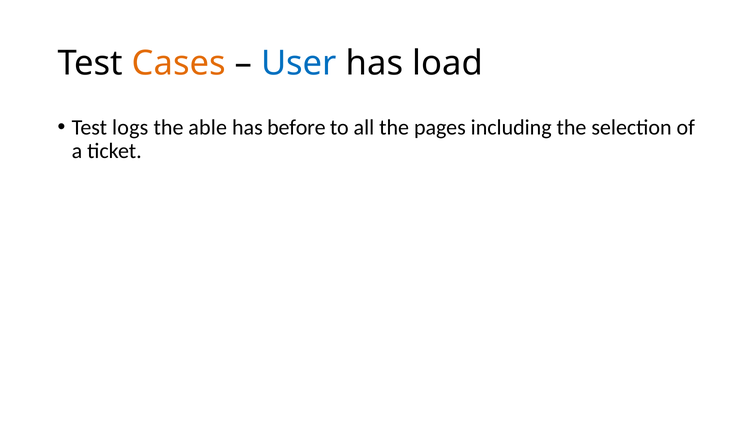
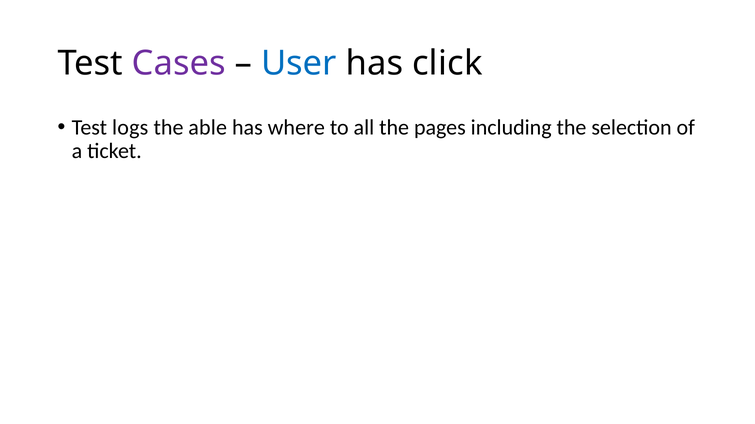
Cases colour: orange -> purple
load: load -> click
before: before -> where
